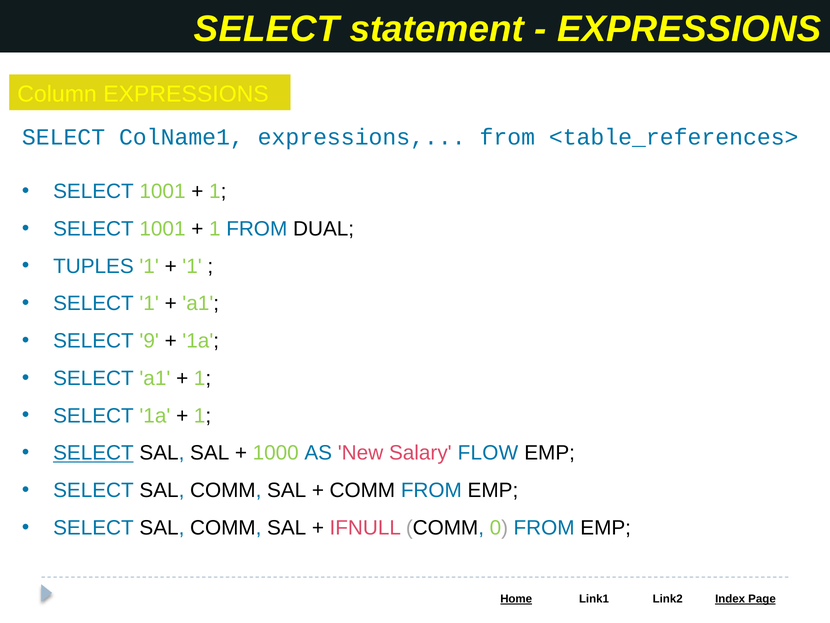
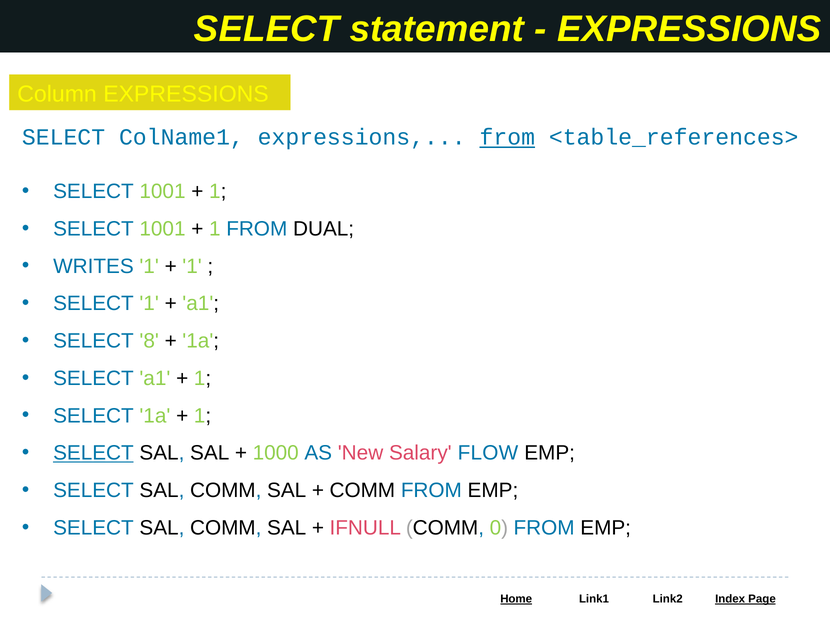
from at (507, 137) underline: none -> present
TUPLES: TUPLES -> WRITES
9: 9 -> 8
